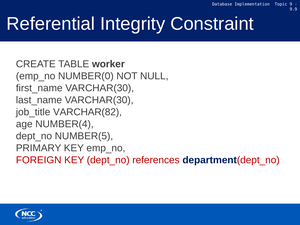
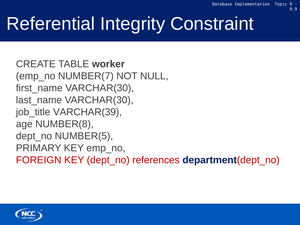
NUMBER(0: NUMBER(0 -> NUMBER(7
VARCHAR(82: VARCHAR(82 -> VARCHAR(39
NUMBER(4: NUMBER(4 -> NUMBER(8
